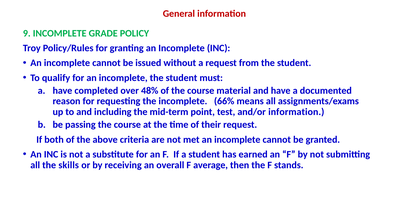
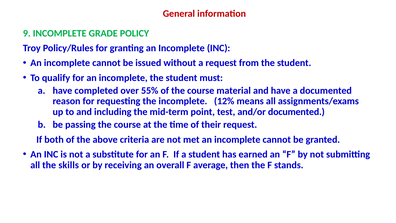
48%: 48% -> 55%
66%: 66% -> 12%
and/or information: information -> documented
